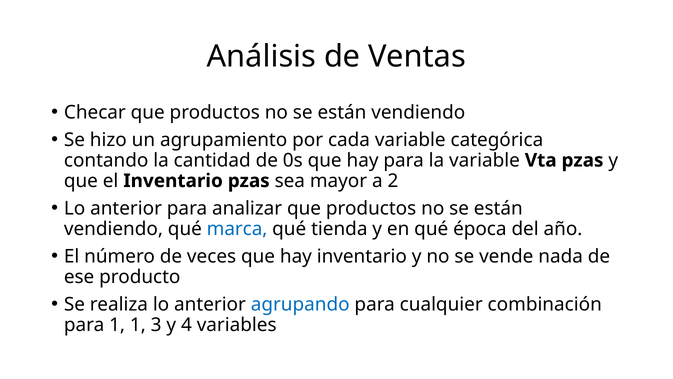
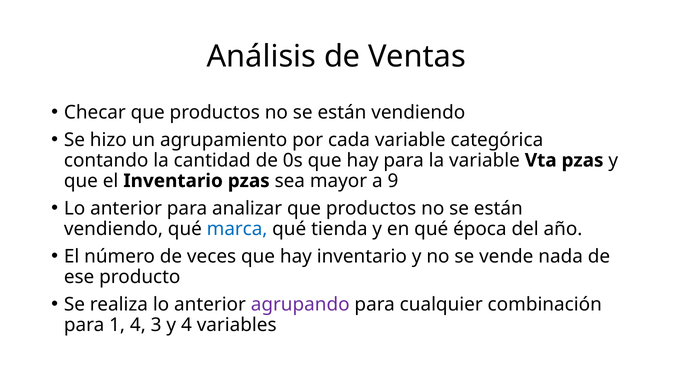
2: 2 -> 9
agrupando colour: blue -> purple
1 1: 1 -> 4
